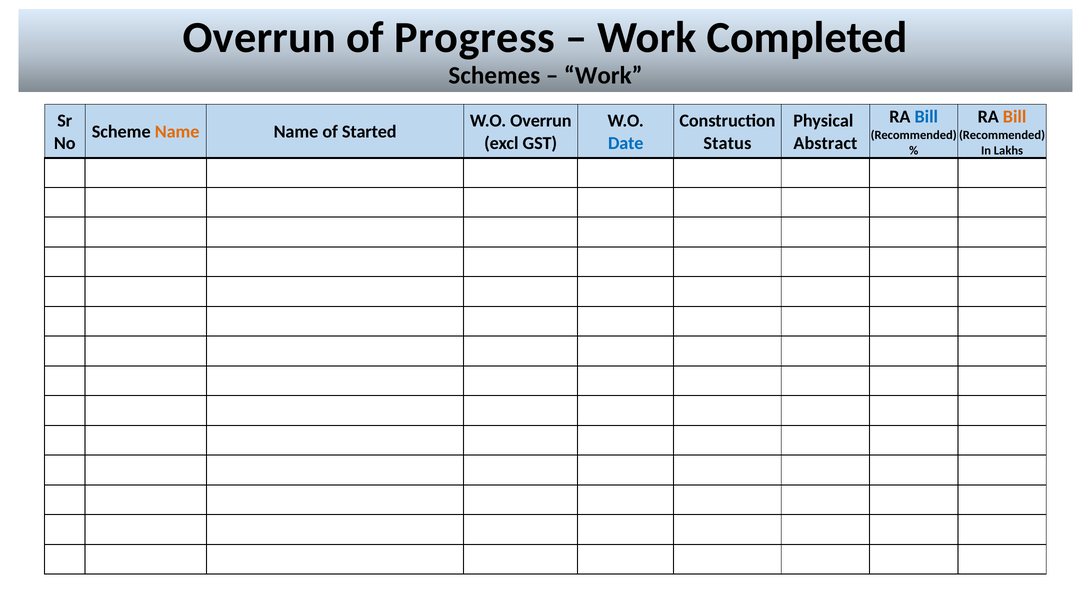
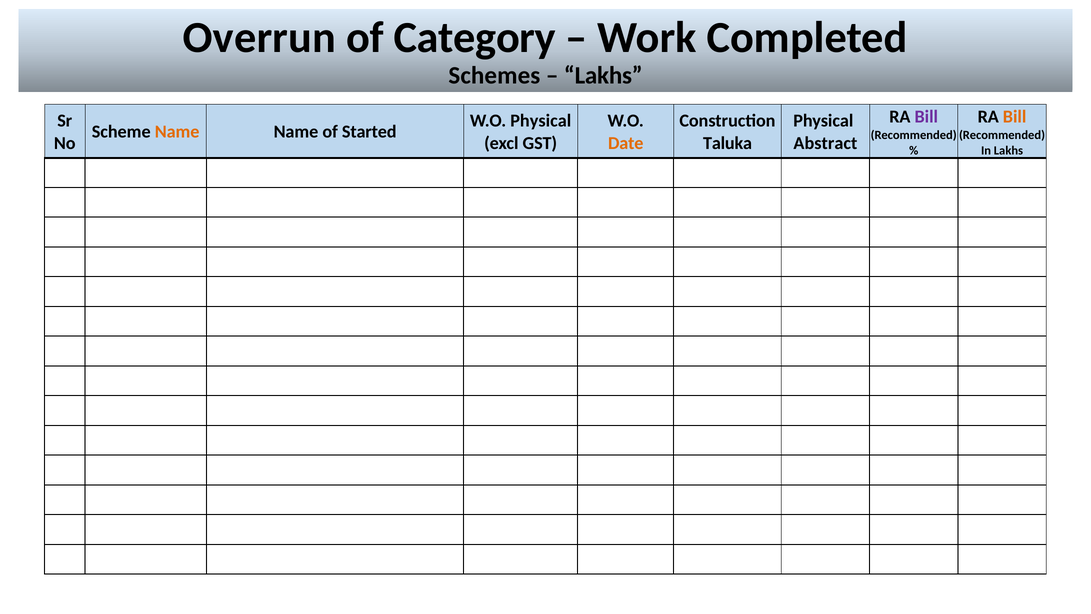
Progress: Progress -> Category
Work at (603, 76): Work -> Lakhs
Bill at (926, 116) colour: blue -> purple
W.O Overrun: Overrun -> Physical
Date colour: blue -> orange
Status: Status -> Taluka
